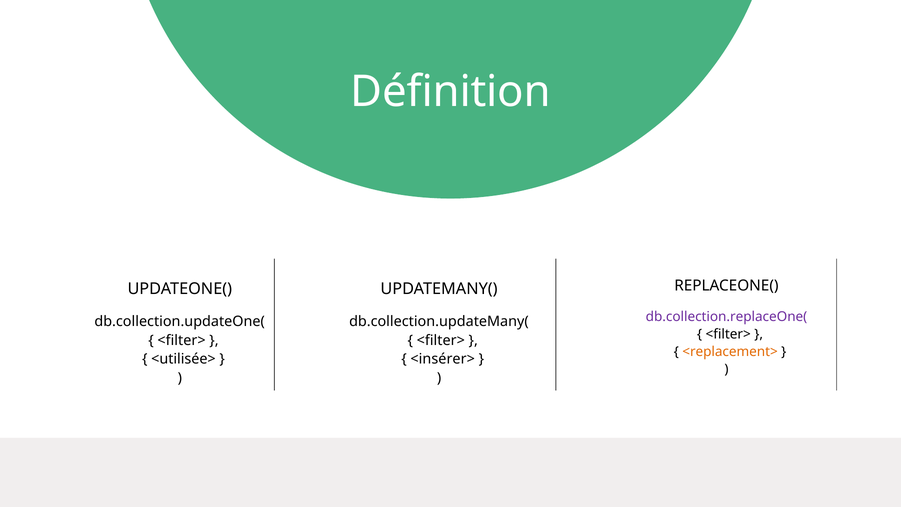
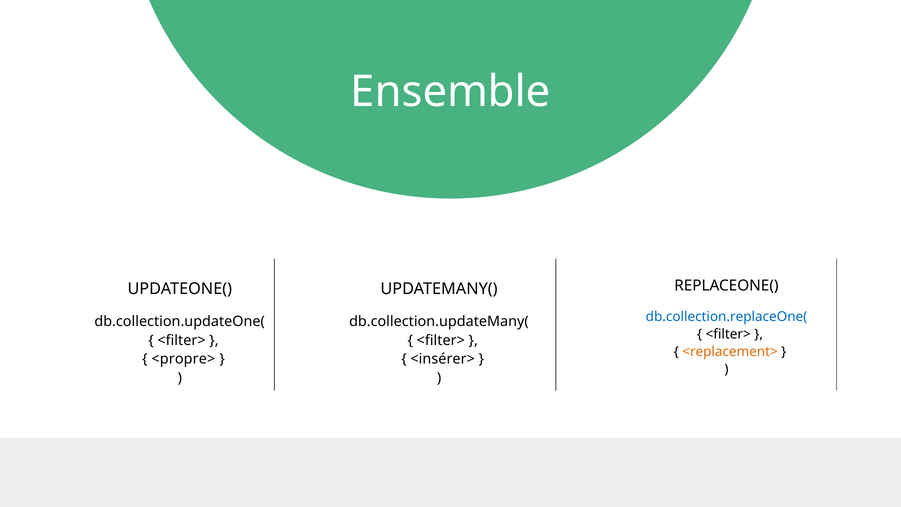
Définition: Définition -> Ensemble
db.collection.replaceOne( colour: purple -> blue
<utilisée>: <utilisée> -> <propre>
